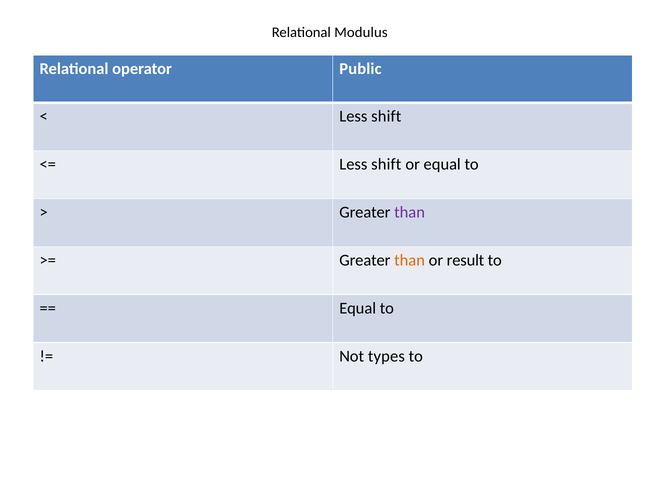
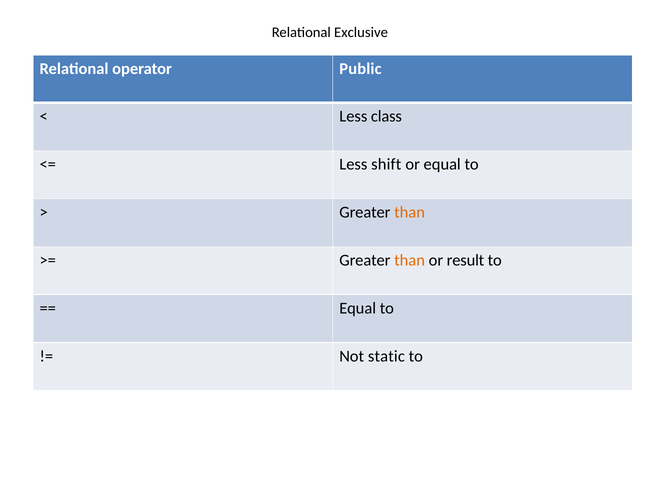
Modulus: Modulus -> Exclusive
shift at (386, 116): shift -> class
than at (410, 212) colour: purple -> orange
types: types -> static
